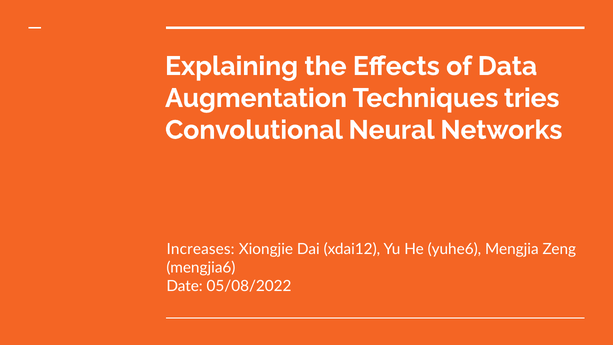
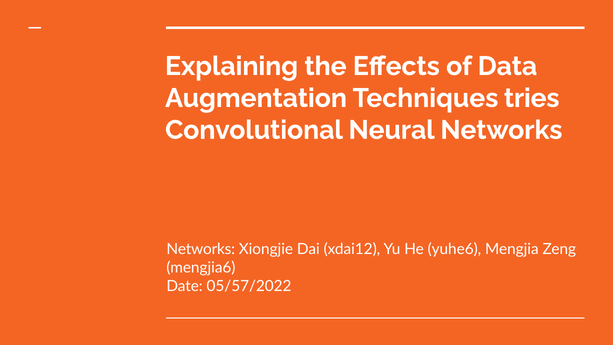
Increases at (201, 249): Increases -> Networks
05/08/2022: 05/08/2022 -> 05/57/2022
